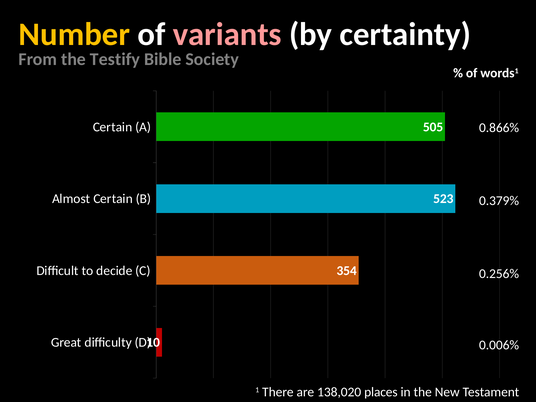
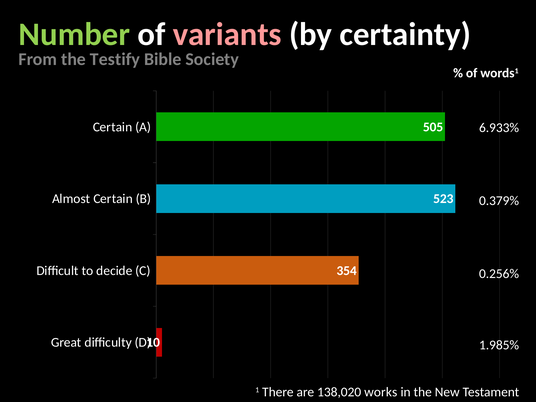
Number colour: yellow -> light green
0.866%: 0.866% -> 6.933%
0.006%: 0.006% -> 1.985%
places: places -> works
